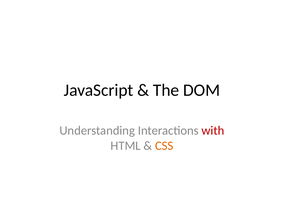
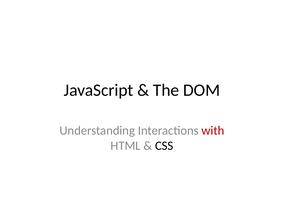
CSS colour: orange -> black
